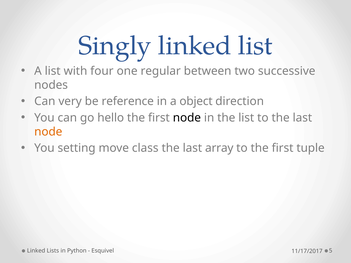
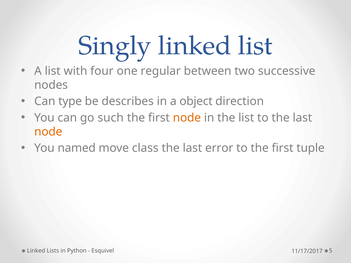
very: very -> type
reference: reference -> describes
hello: hello -> such
node at (187, 118) colour: black -> orange
setting: setting -> named
array: array -> error
